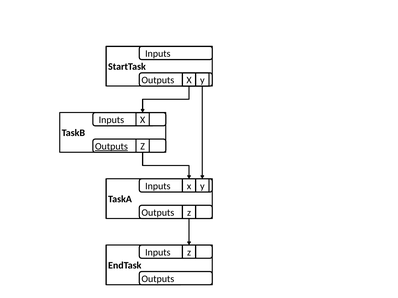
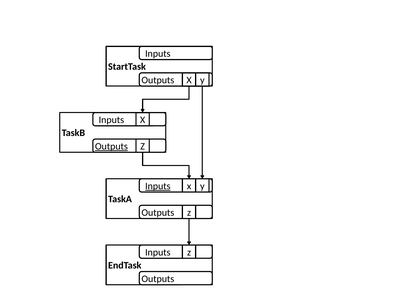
Inputs at (158, 186) underline: none -> present
